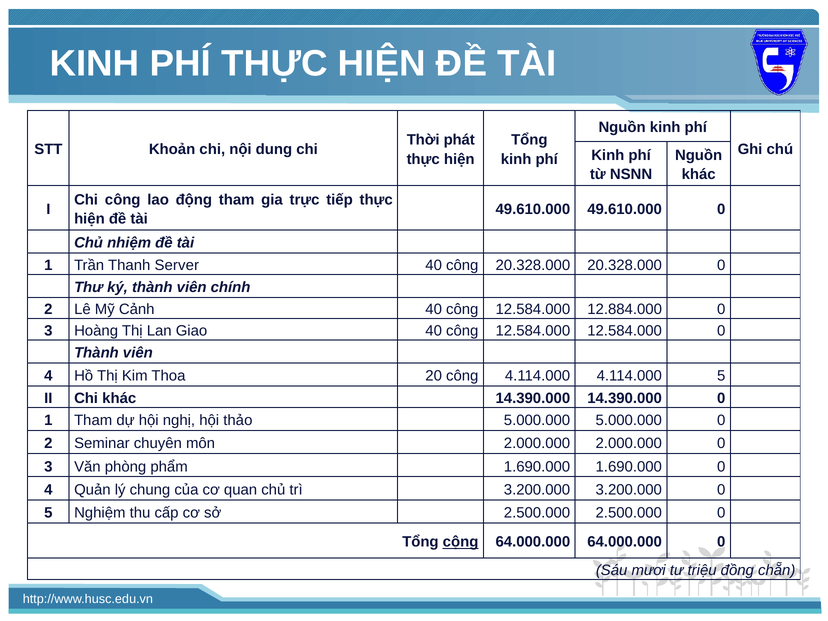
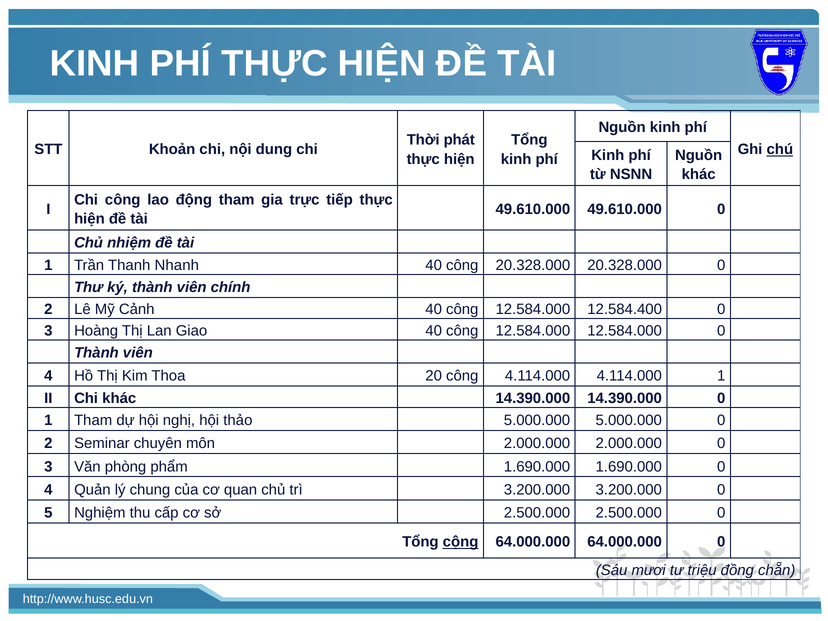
chú underline: none -> present
Server: Server -> Nhanh
12.884.000: 12.884.000 -> 12.584.400
4.114.000 5: 5 -> 1
